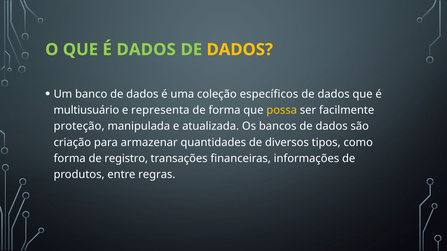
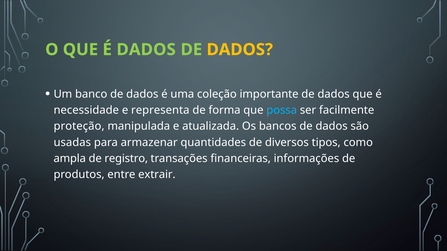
específicos: específicos -> importante
multiusuário: multiusuário -> necessidade
possa colour: yellow -> light blue
criação: criação -> usadas
forma at (70, 159): forma -> ampla
regras: regras -> extrair
